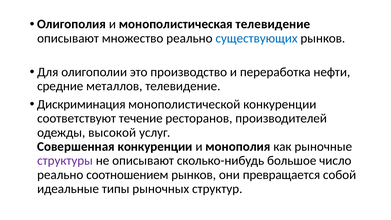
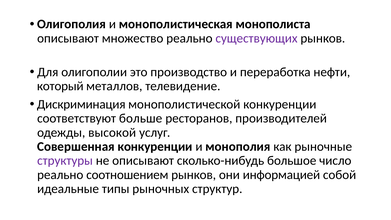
монополистическая телевидение: телевидение -> монополиста
существующих colour: blue -> purple
средние: средние -> который
течение: течение -> больше
превращается: превращается -> информацией
